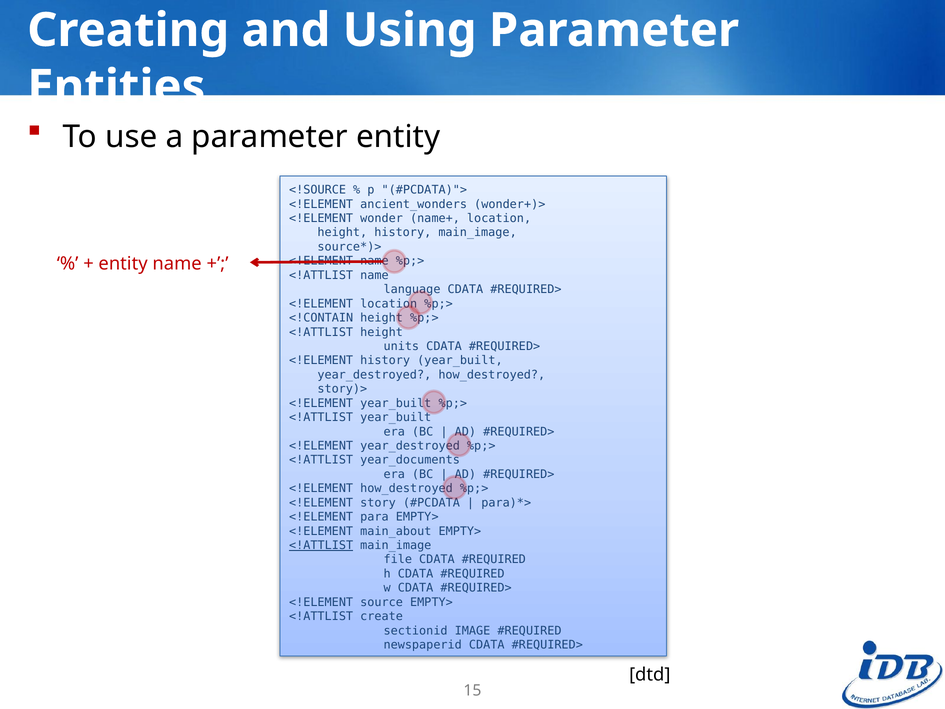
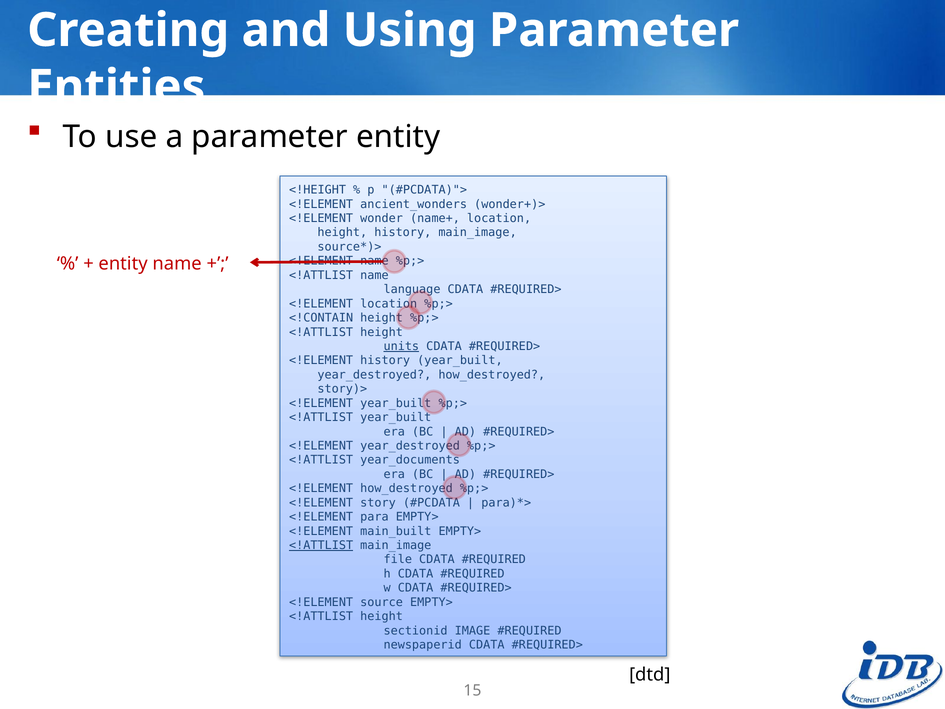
<!SOURCE: <!SOURCE -> <!HEIGHT
units underline: none -> present
main_about: main_about -> main_built
create at (382, 616): create -> height
